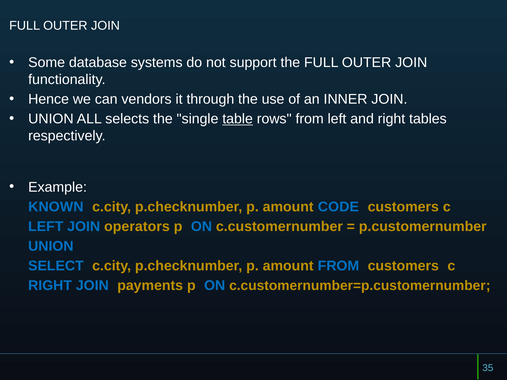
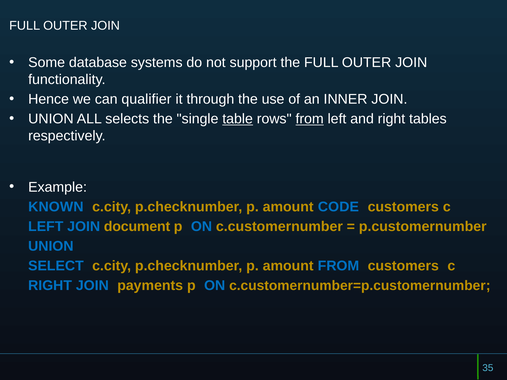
vendors: vendors -> qualifier
from at (310, 119) underline: none -> present
operators: operators -> document
